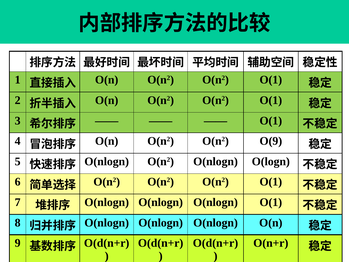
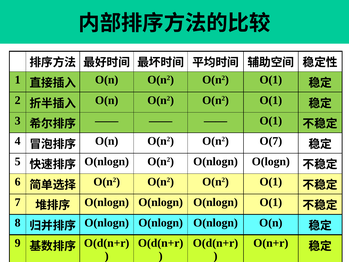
O(9: O(9 -> O(7
